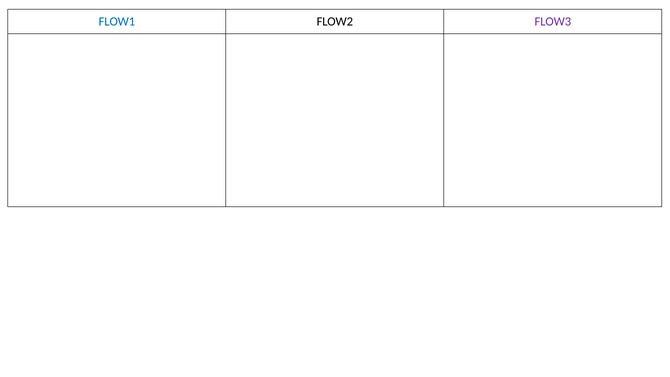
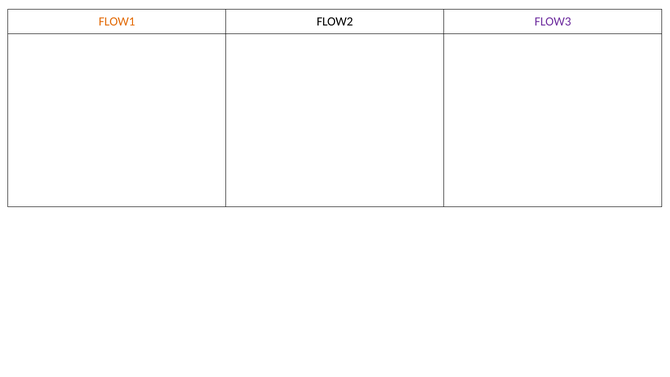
FLOW1 colour: blue -> orange
